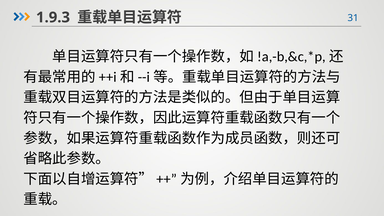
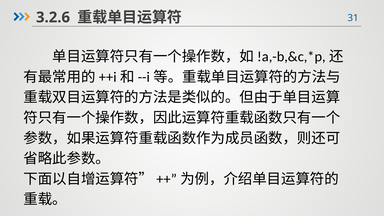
1.9.3: 1.9.3 -> 3.2.6
